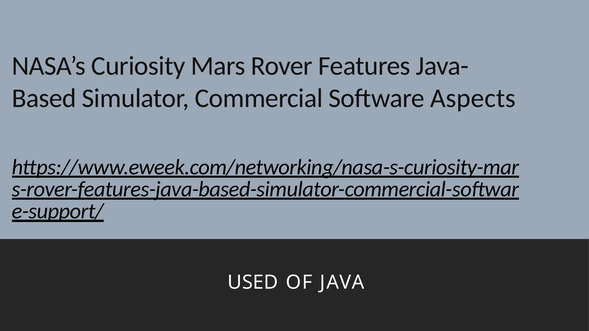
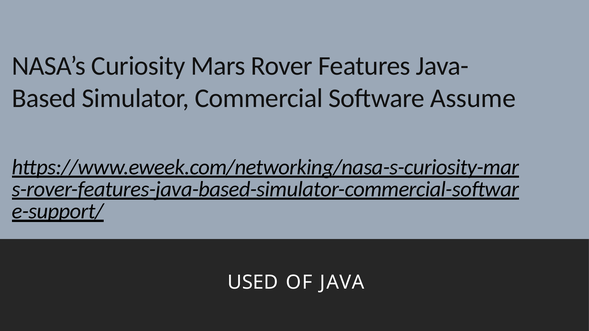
Aspects: Aspects -> Assume
